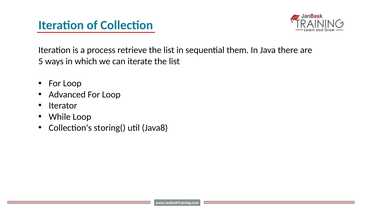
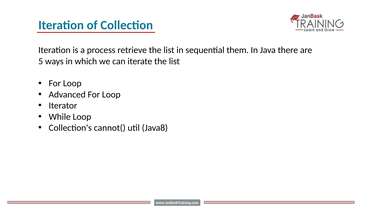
storing(: storing( -> cannot(
